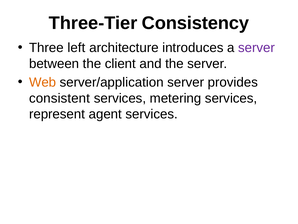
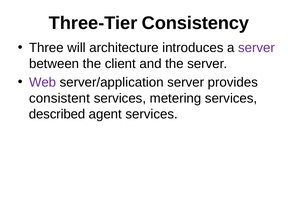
left: left -> will
Web colour: orange -> purple
represent: represent -> described
